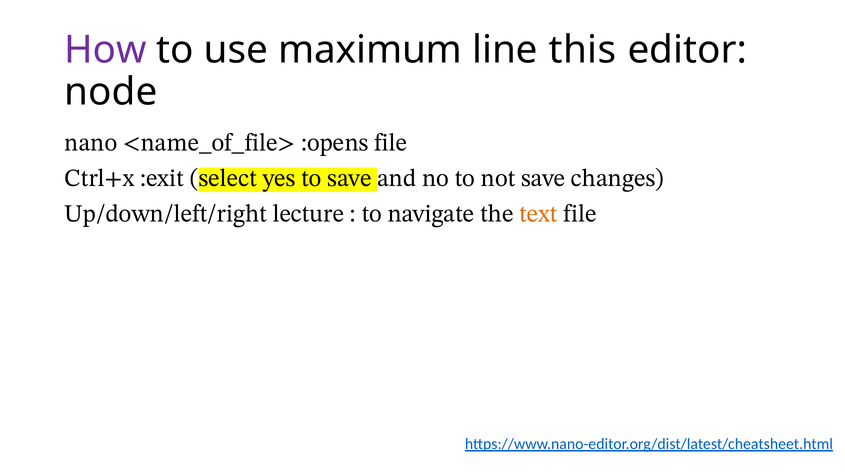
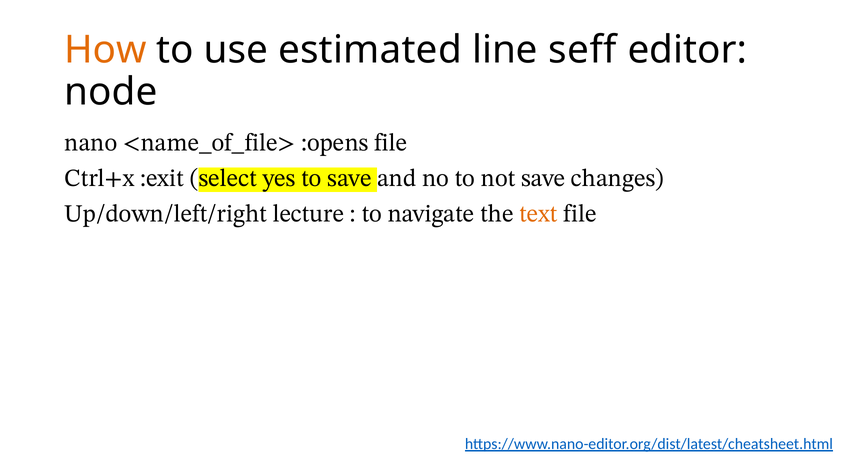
How colour: purple -> orange
maximum: maximum -> estimated
this: this -> seff
